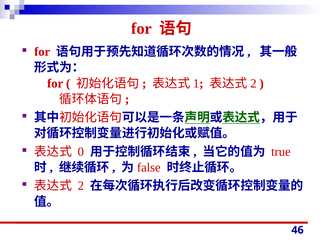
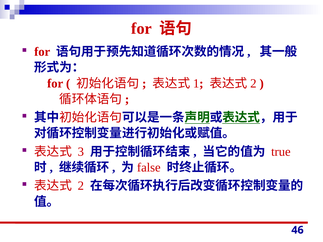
0: 0 -> 3
